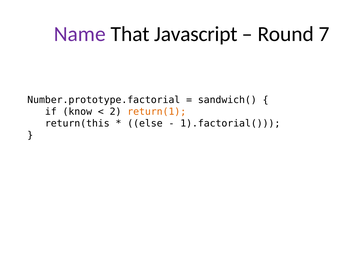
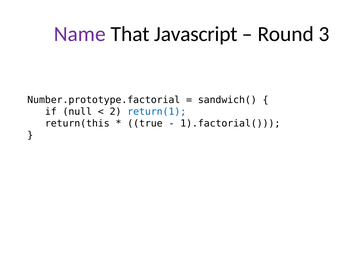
7: 7 -> 3
know: know -> null
return(1 colour: orange -> blue
else: else -> true
